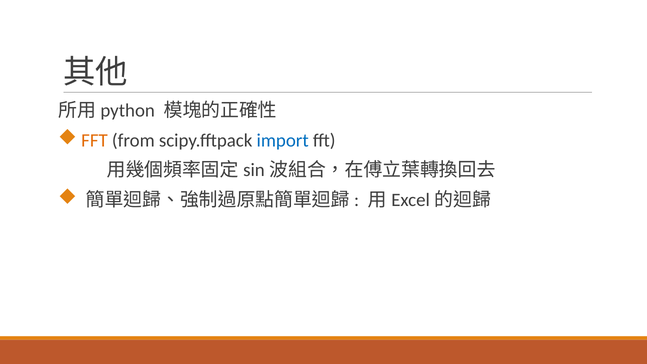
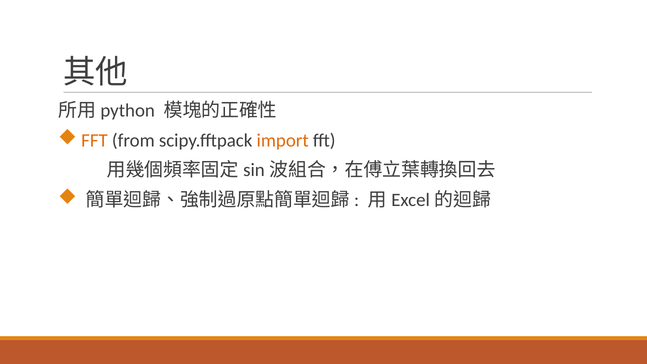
import colour: blue -> orange
